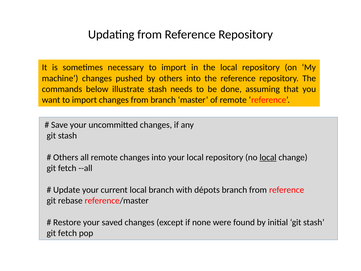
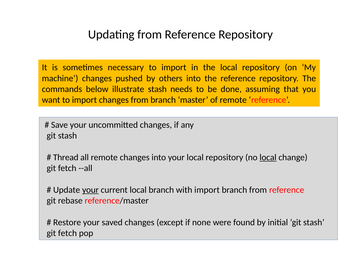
Others at (66, 157): Others -> Thread
your at (90, 190) underline: none -> present
with dépots: dépots -> import
